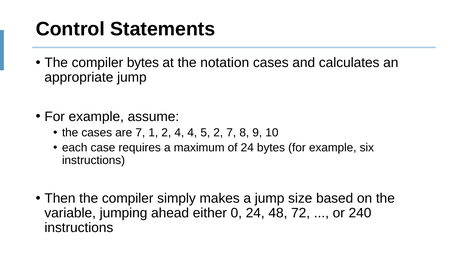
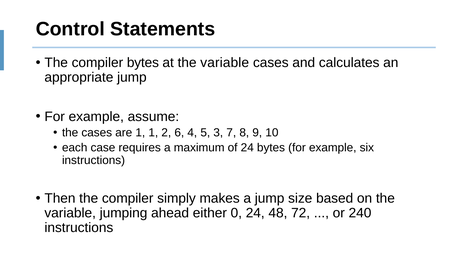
at the notation: notation -> variable
are 7: 7 -> 1
2 4: 4 -> 6
5 2: 2 -> 3
